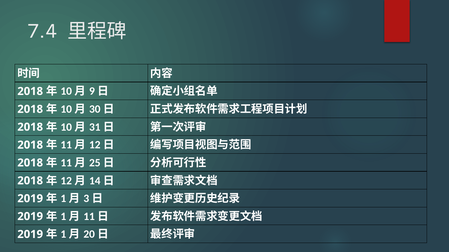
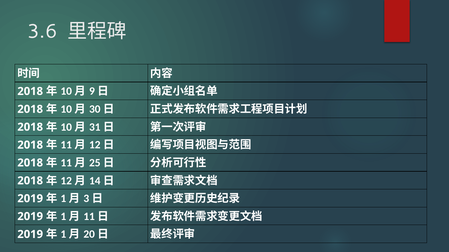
7.4: 7.4 -> 3.6
